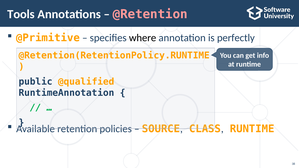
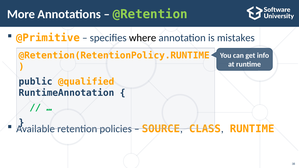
Tools: Tools -> More
@Retention colour: pink -> light green
perfectly: perfectly -> mistakes
